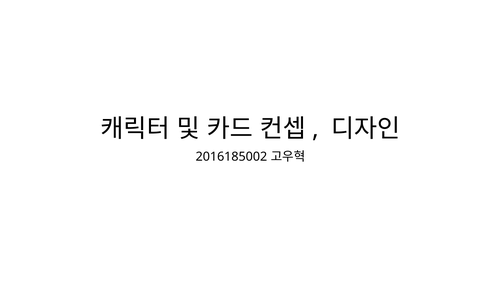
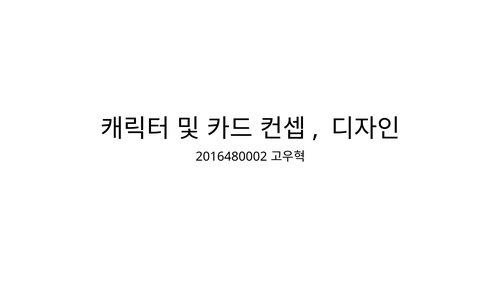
2016185002: 2016185002 -> 2016480002
